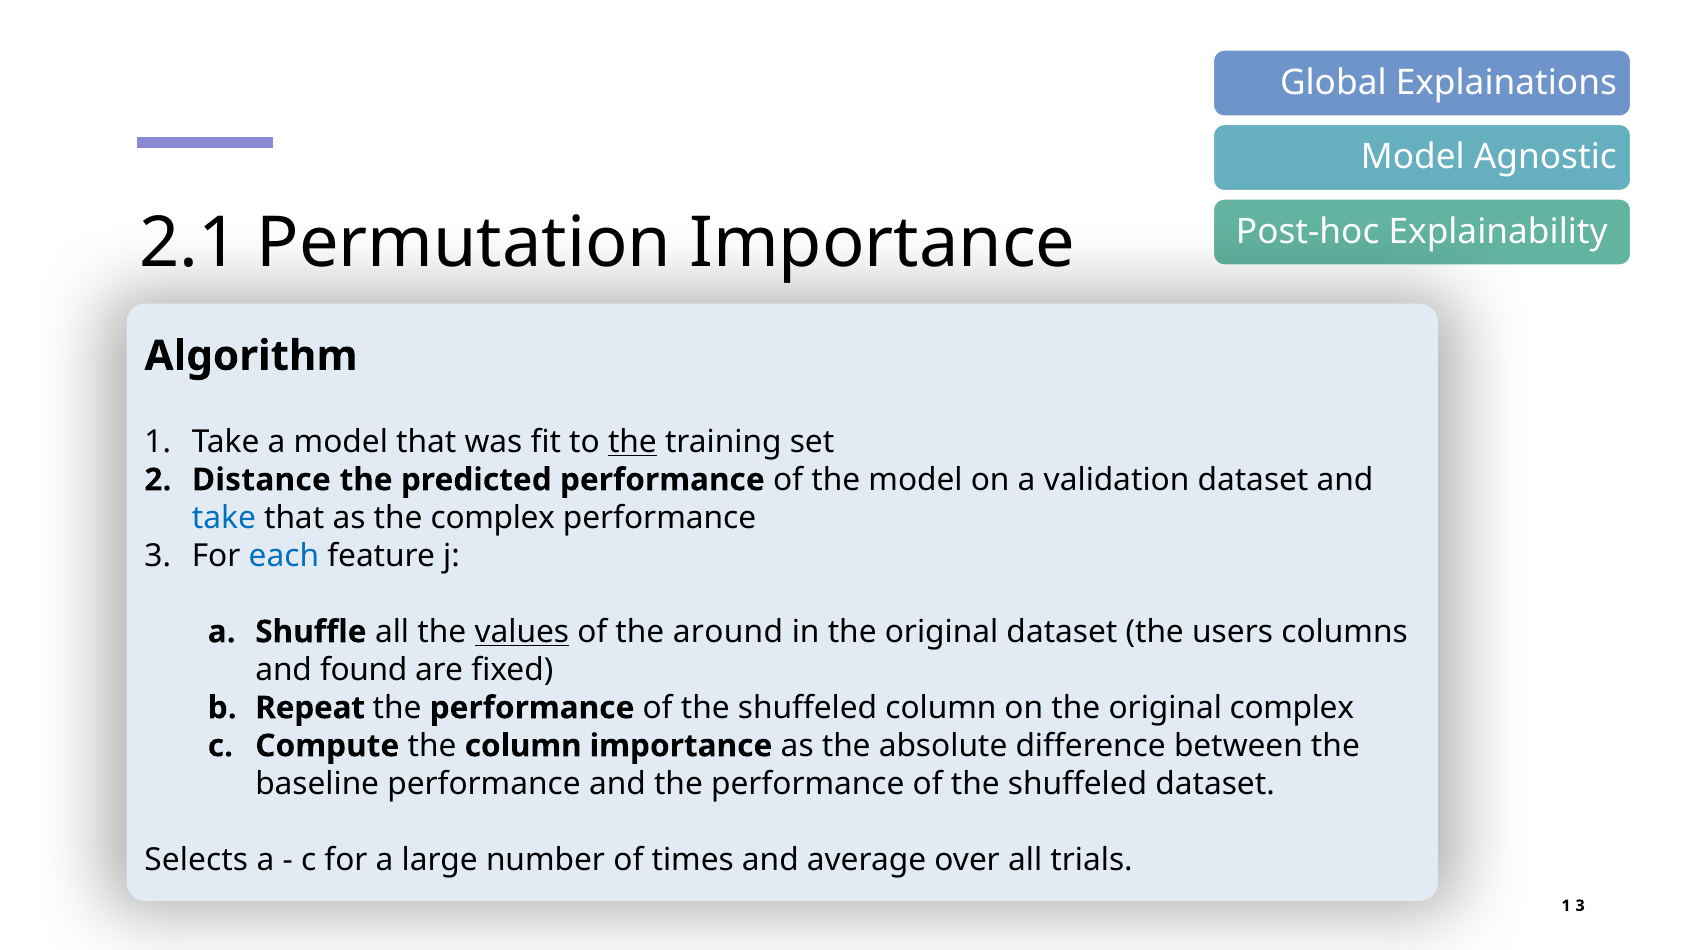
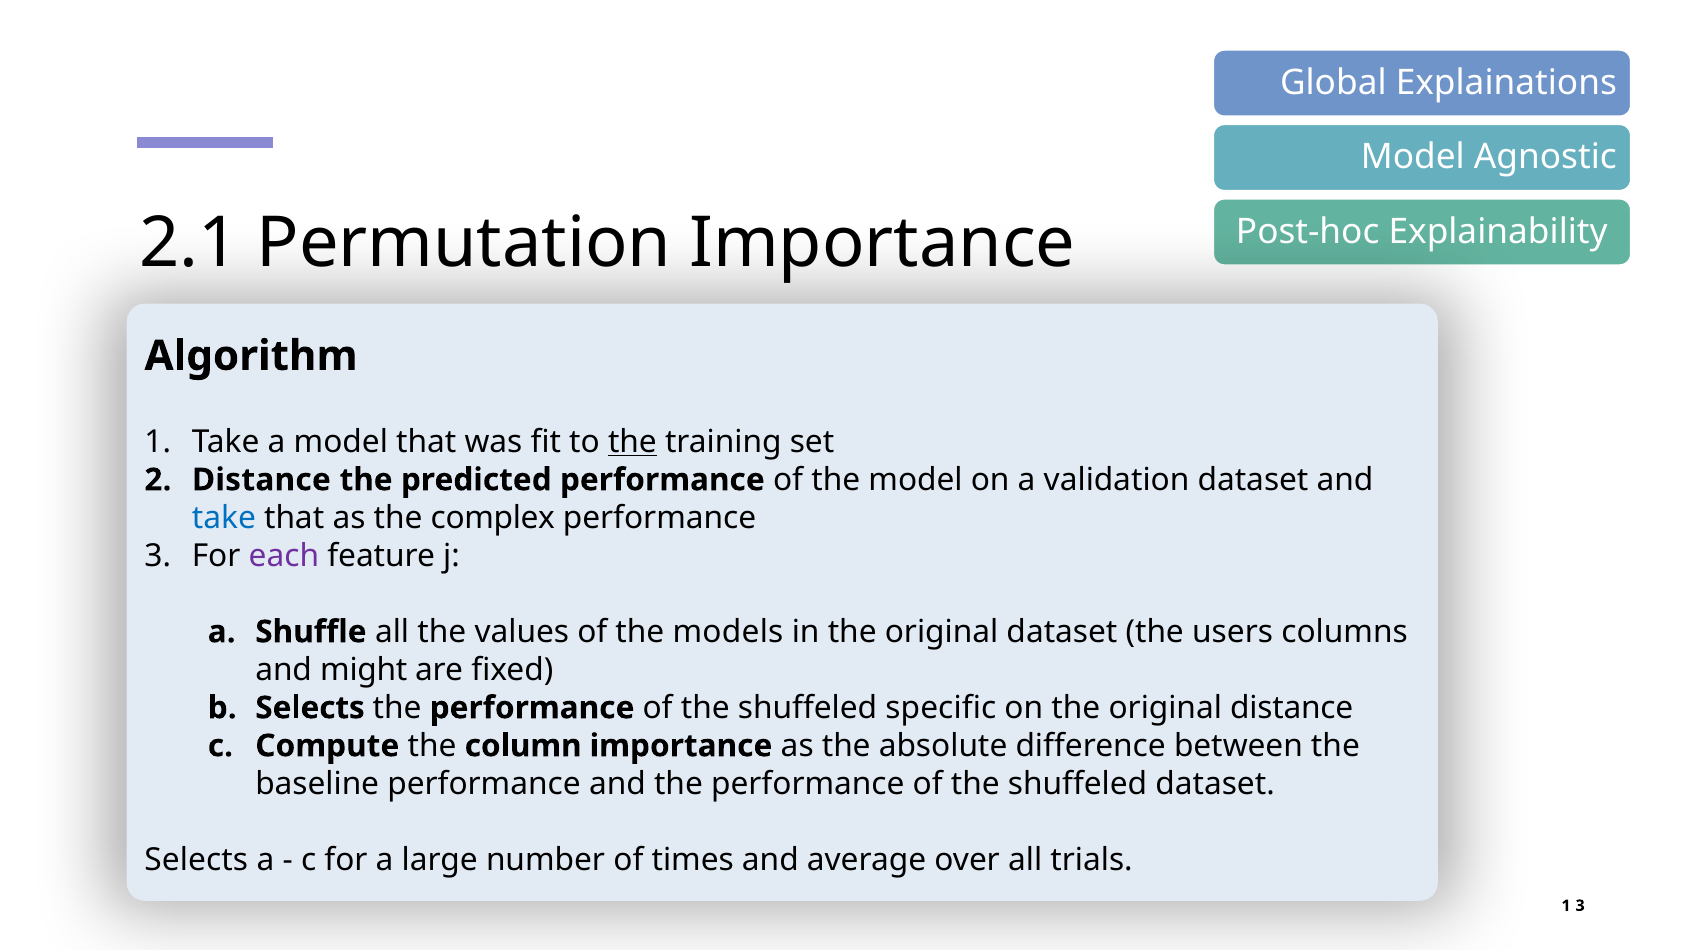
each colour: blue -> purple
values underline: present -> none
around: around -> models
found: found -> might
Repeat at (310, 708): Repeat -> Selects
shuffeled column: column -> specific
original complex: complex -> distance
